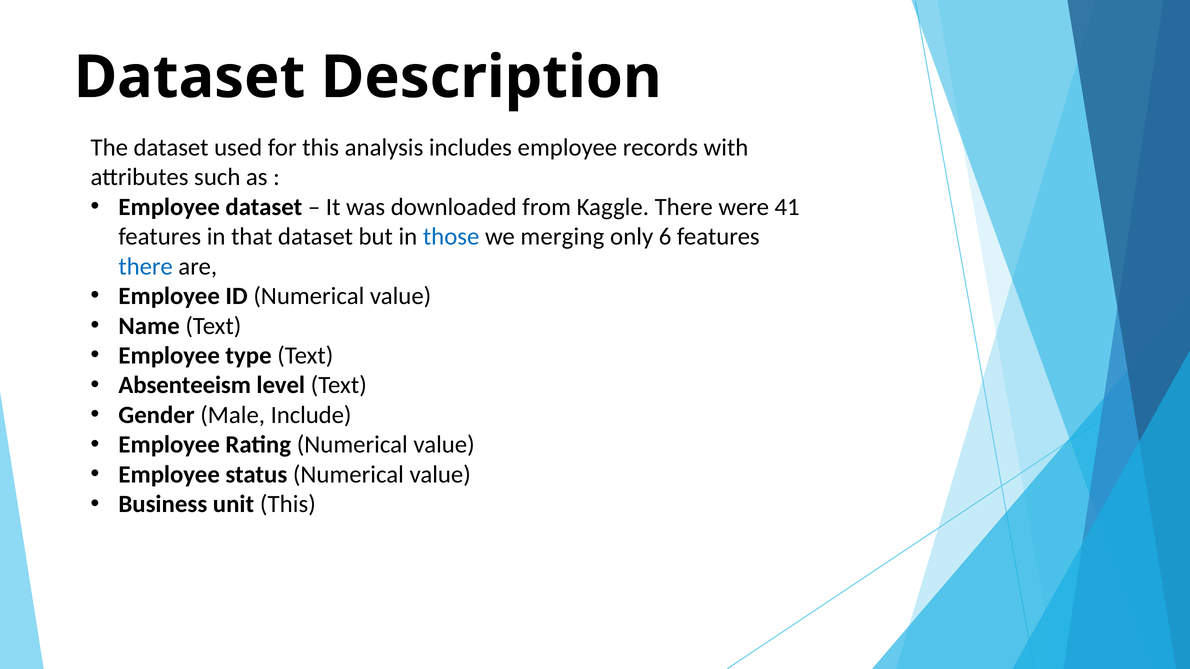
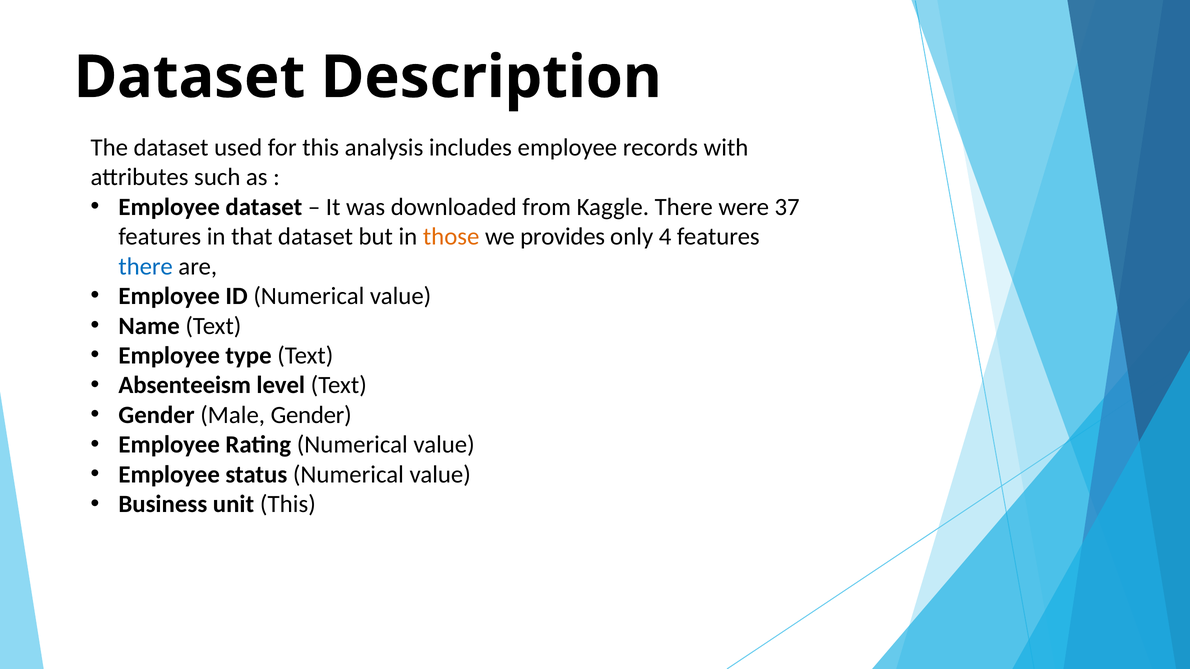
41: 41 -> 37
those colour: blue -> orange
merging: merging -> provides
6: 6 -> 4
Male Include: Include -> Gender
